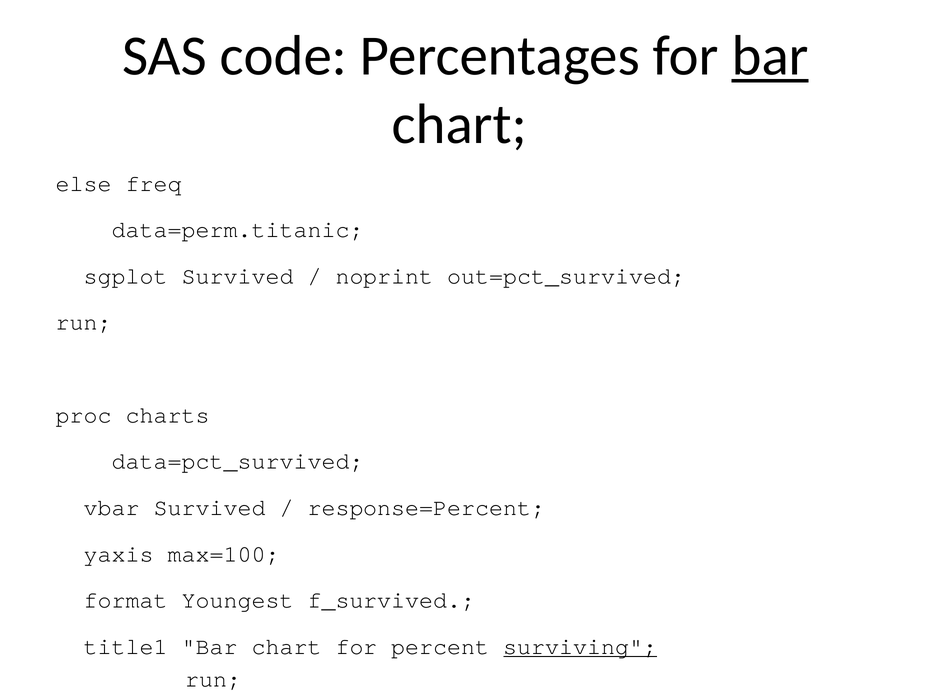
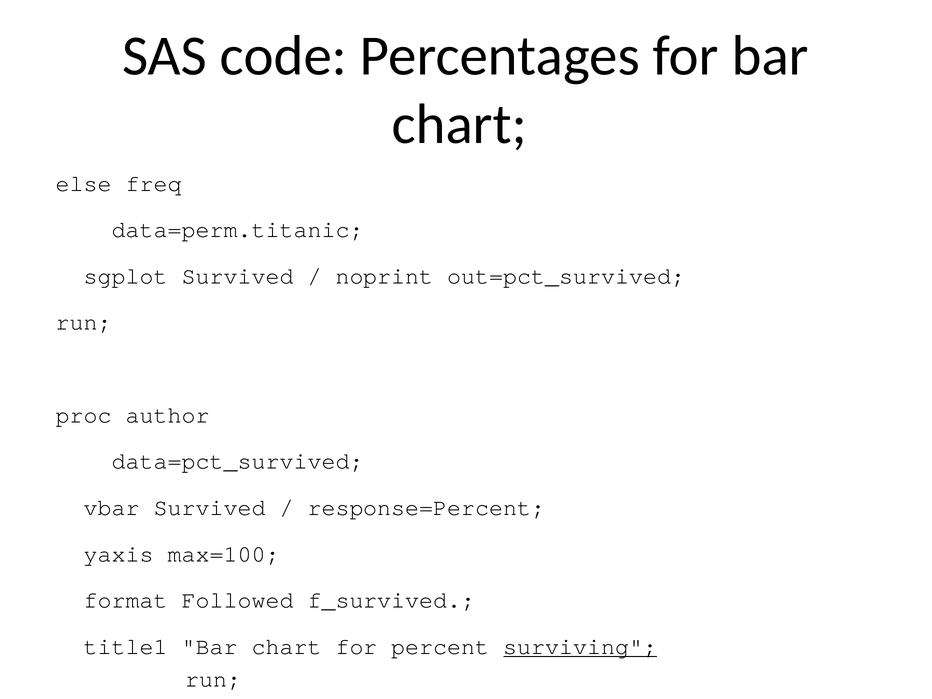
bar at (770, 56) underline: present -> none
charts: charts -> author
Youngest: Youngest -> Followed
